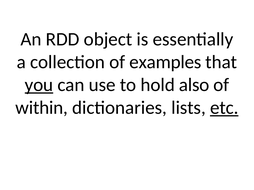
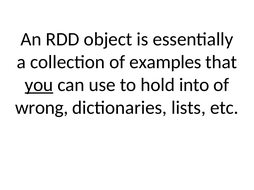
also: also -> into
within: within -> wrong
etc underline: present -> none
